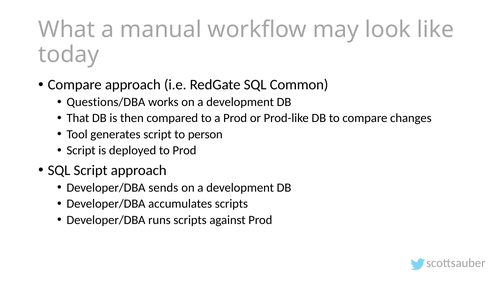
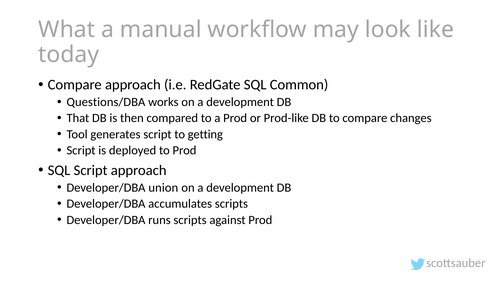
person: person -> getting
sends: sends -> union
